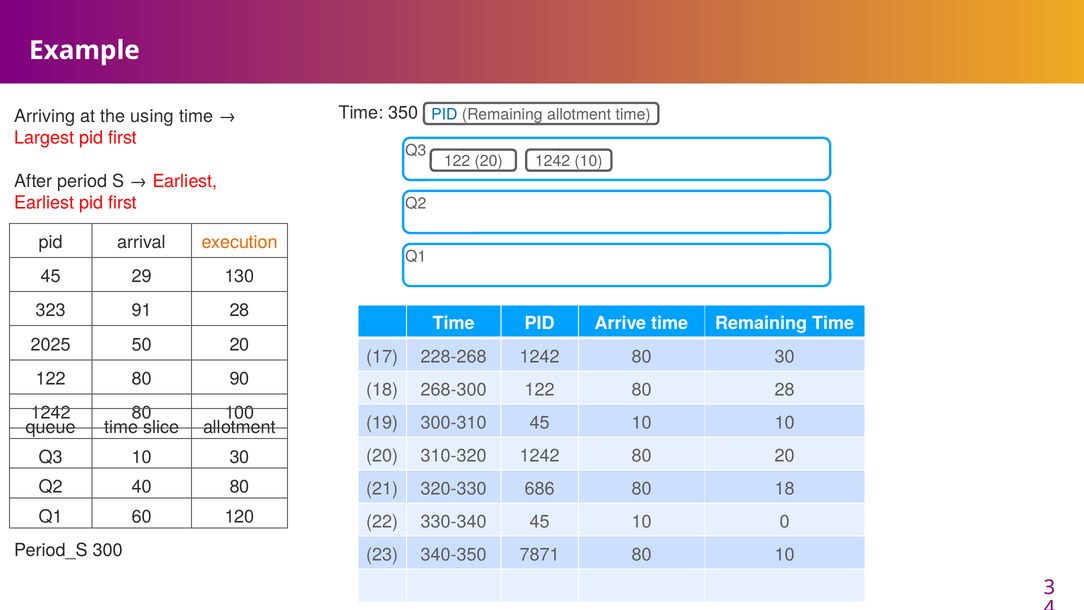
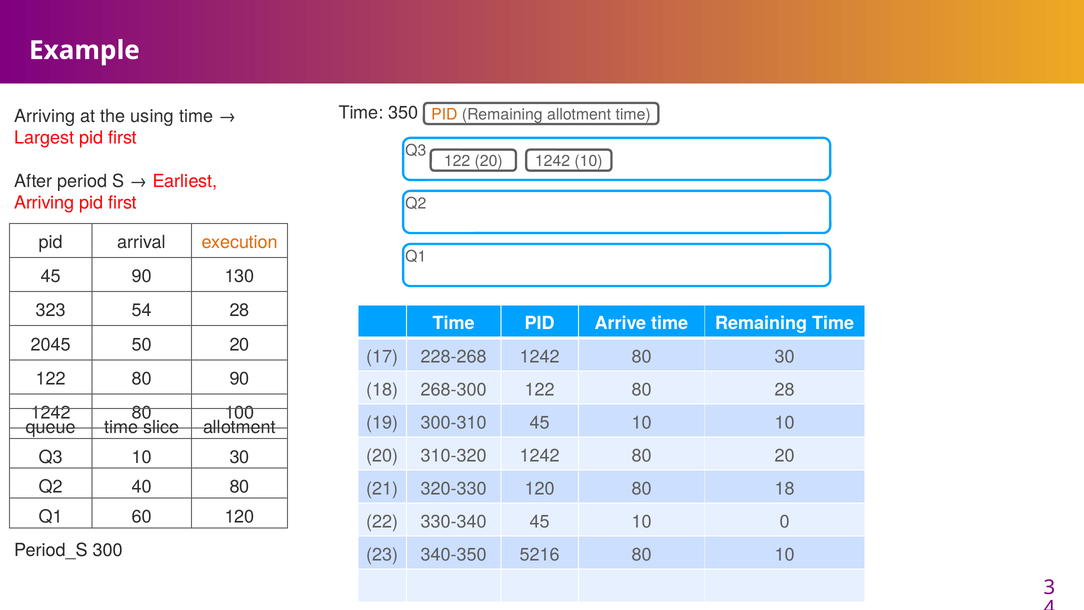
PID at (444, 115) colour: blue -> orange
Earliest at (44, 203): Earliest -> Arriving
45 29: 29 -> 90
91: 91 -> 54
2025: 2025 -> 2045
320-330 686: 686 -> 120
7871: 7871 -> 5216
